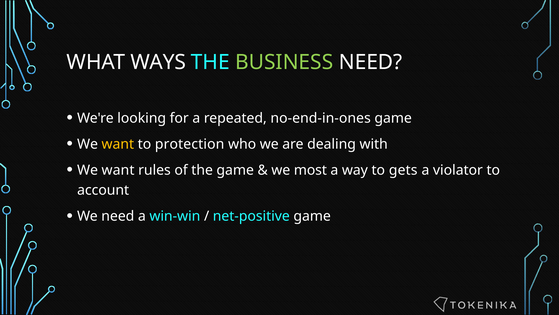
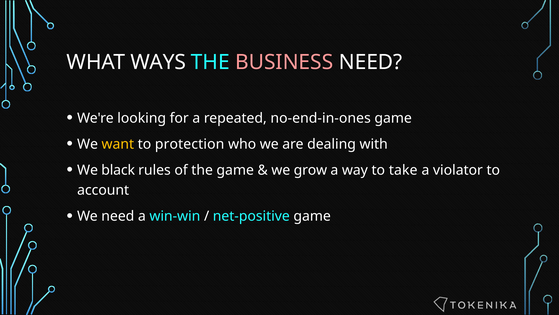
BUSINESS colour: light green -> pink
want at (118, 170): want -> black
most: most -> grow
gets: gets -> take
